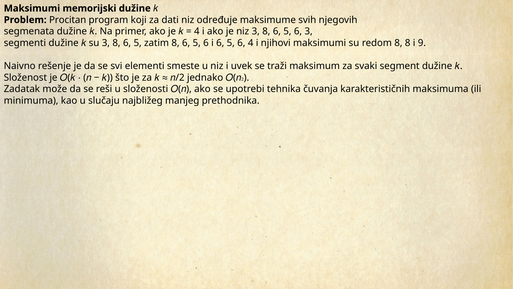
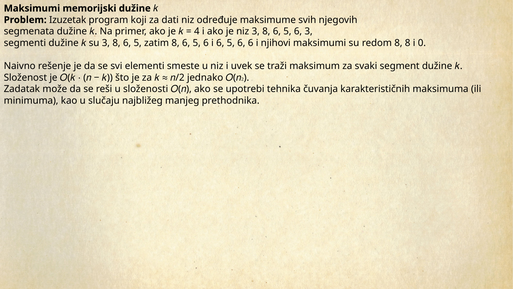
Procitan: Procitan -> Izuzetak
9: 9 -> 0
6 4: 4 -> 6
